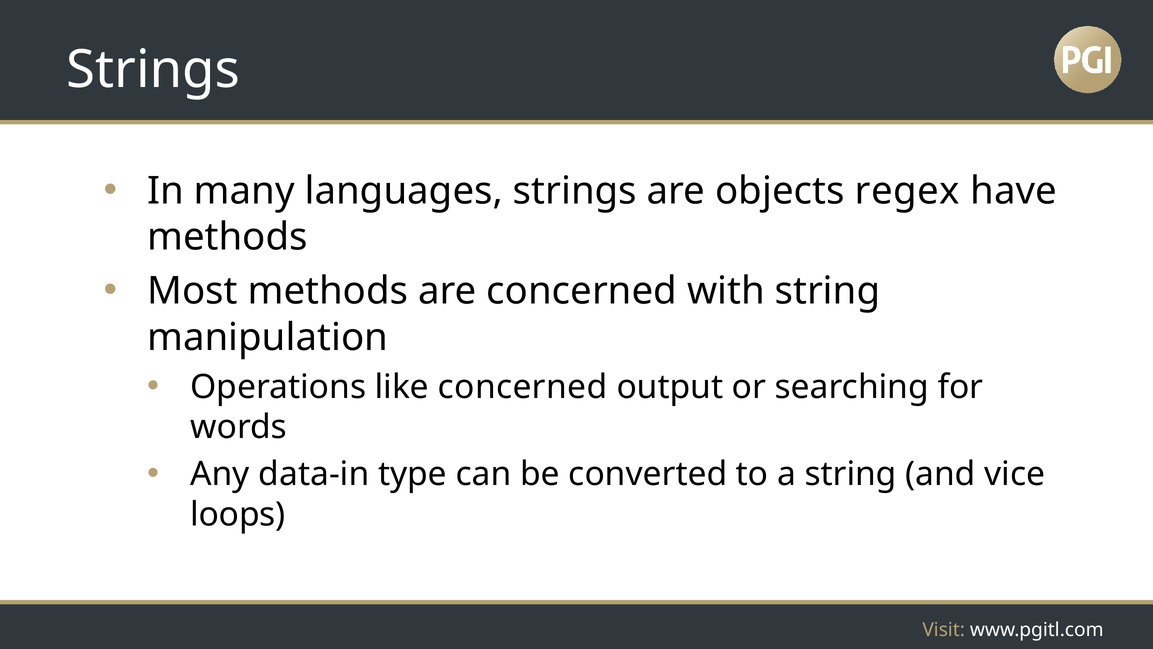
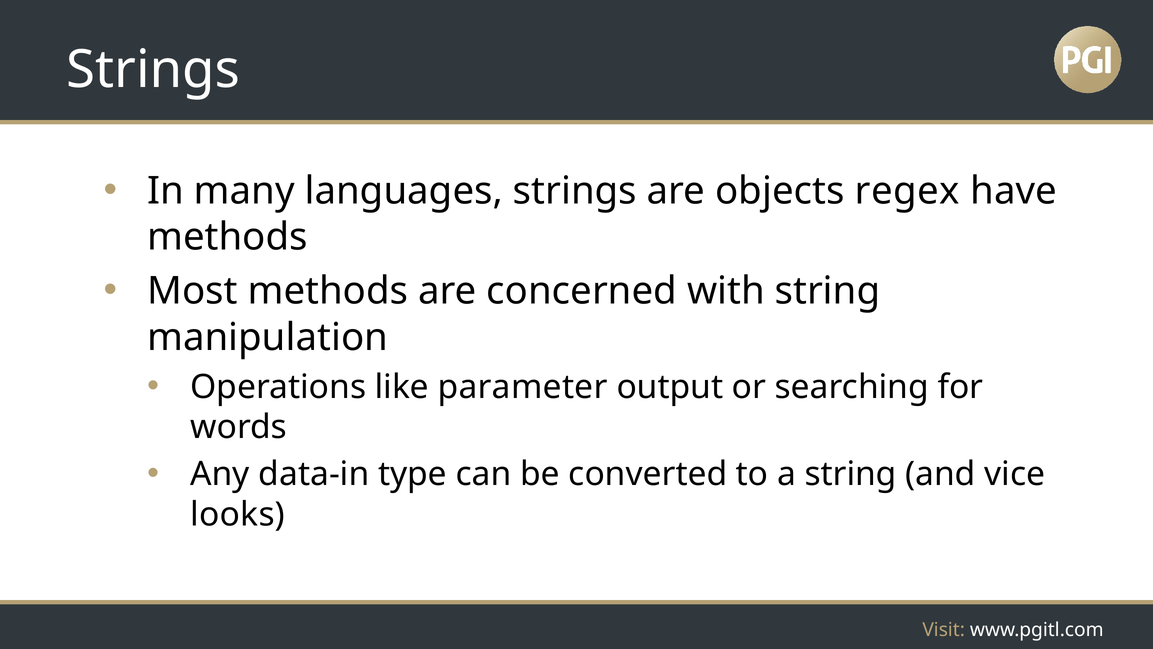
like concerned: concerned -> parameter
loops: loops -> looks
